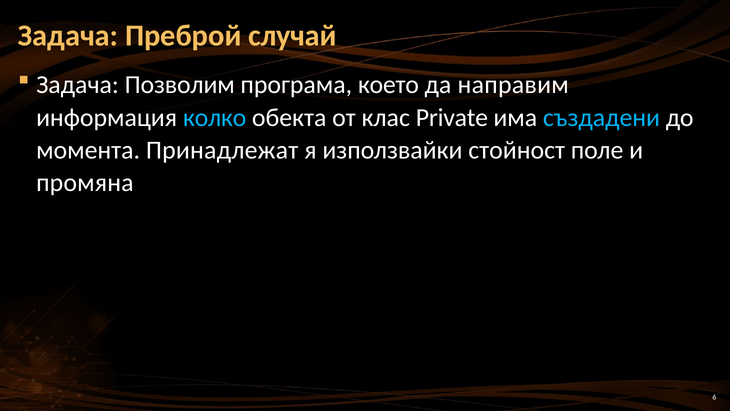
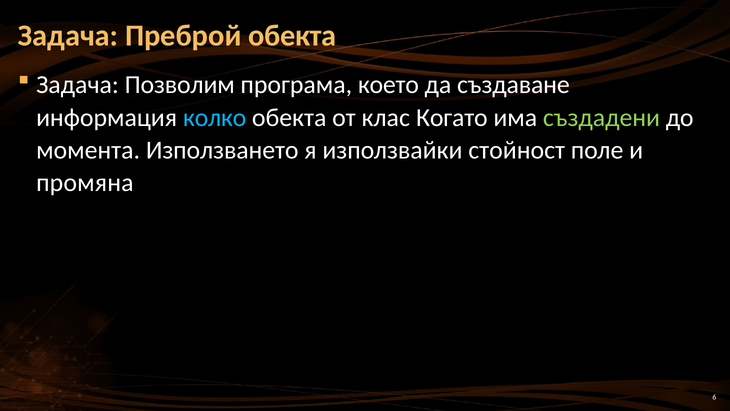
Преброй случай: случай -> обекта
направим: направим -> създаване
Private: Private -> Когато
създадени colour: light blue -> light green
Принадлежат: Принадлежат -> Използването
